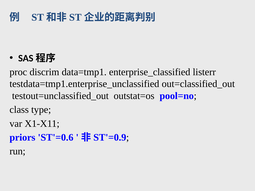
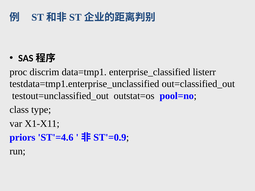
ST'=0.6: ST'=0.6 -> ST'=4.6
